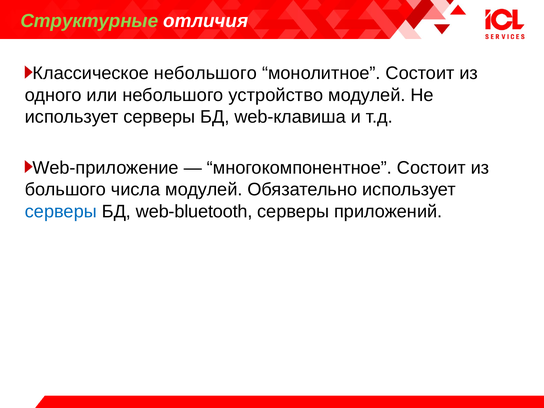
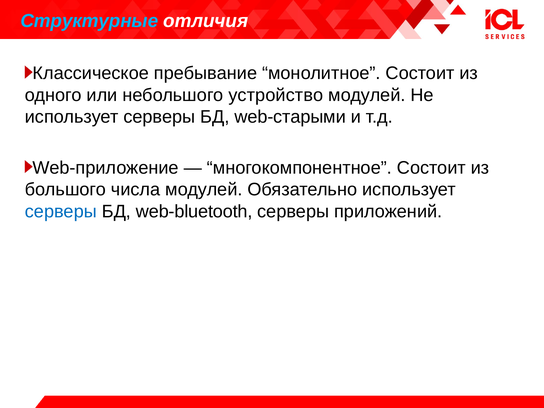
Структурные colour: light green -> light blue
Классическое небольшого: небольшого -> пребывание
web-клавиша: web-клавиша -> web-старыми
